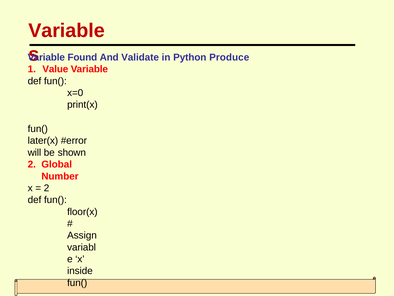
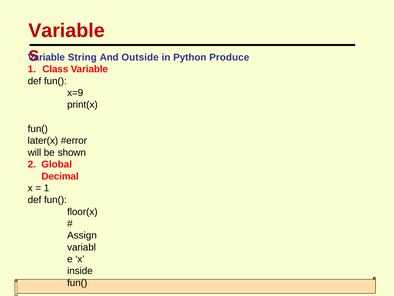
Found: Found -> String
And Validate: Validate -> Outside
Value: Value -> Class
x=0: x=0 -> x=9
Number: Number -> Decimal
2 at (47, 188): 2 -> 1
